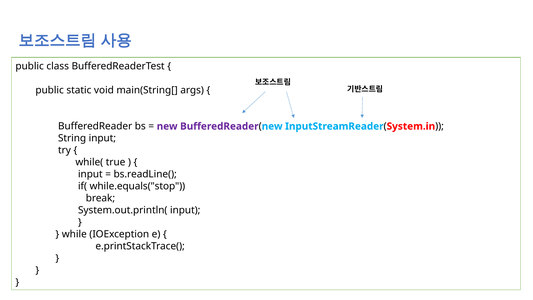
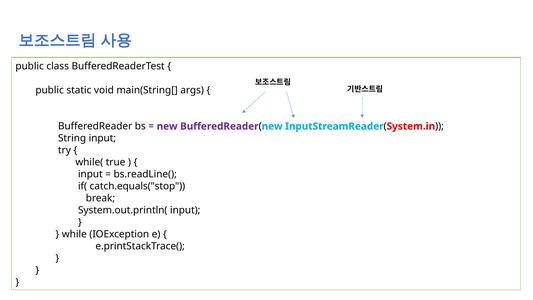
while.equals("stop: while.equals("stop -> catch.equals("stop
